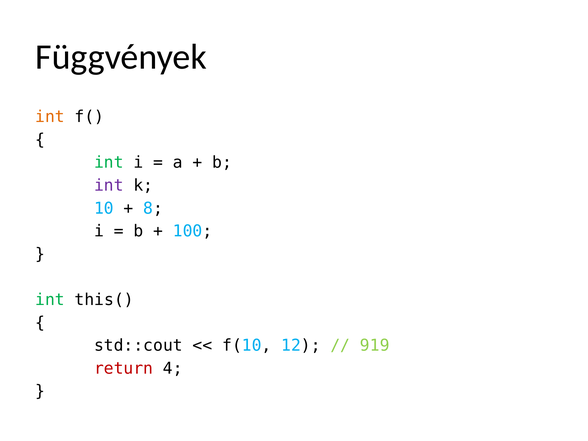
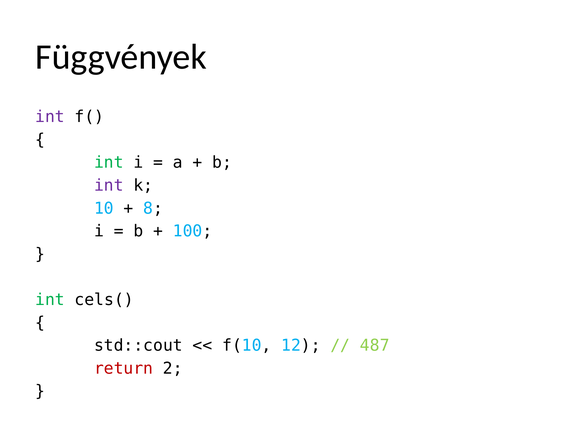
int at (50, 117) colour: orange -> purple
this(: this( -> cels(
919: 919 -> 487
4: 4 -> 2
